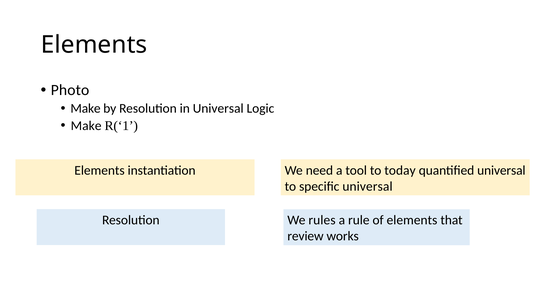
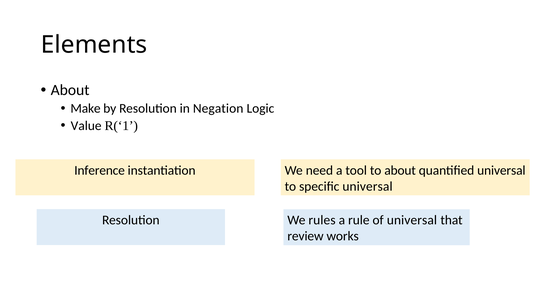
Photo at (70, 90): Photo -> About
in Universal: Universal -> Negation
Make at (86, 126): Make -> Value
Elements at (100, 171): Elements -> Inference
to today: today -> about
of elements: elements -> universal
